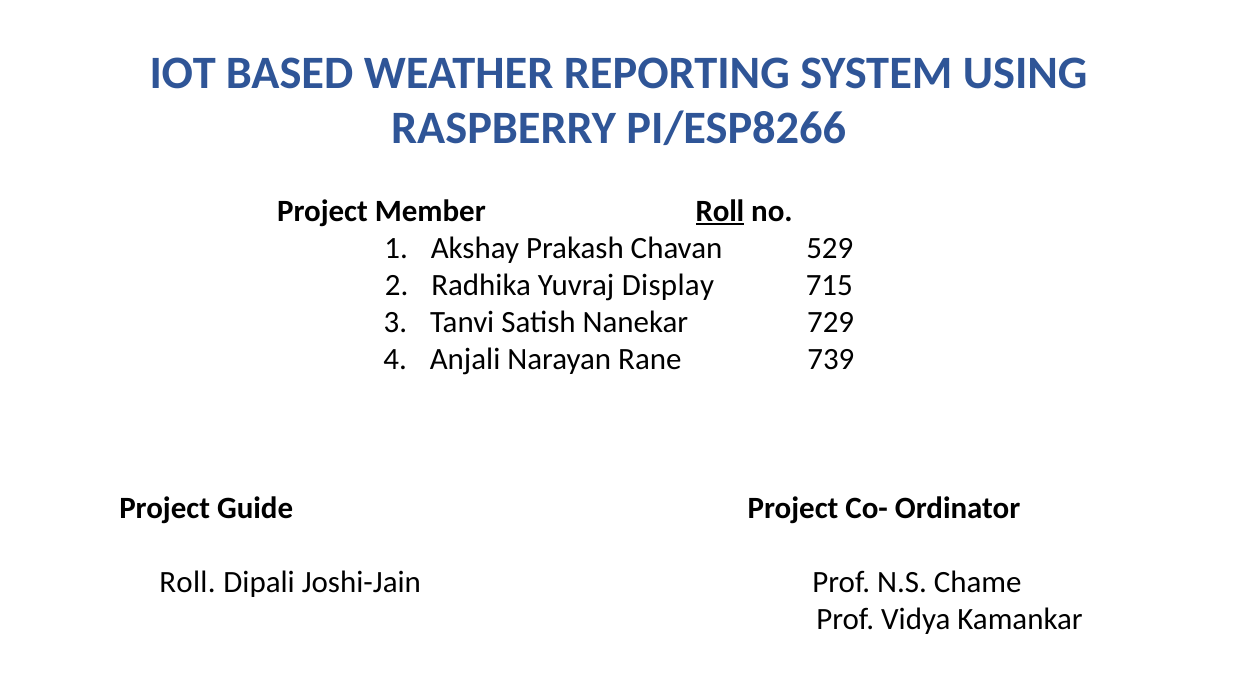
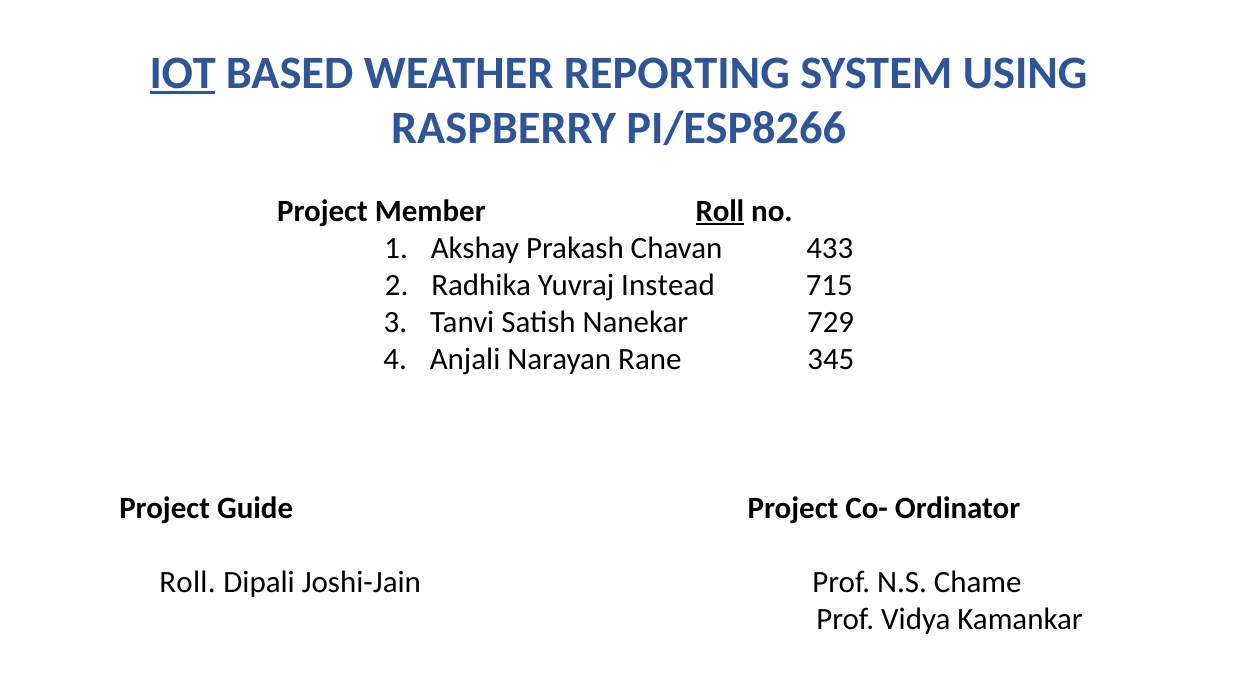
IOT underline: none -> present
529: 529 -> 433
Display: Display -> Instead
739: 739 -> 345
